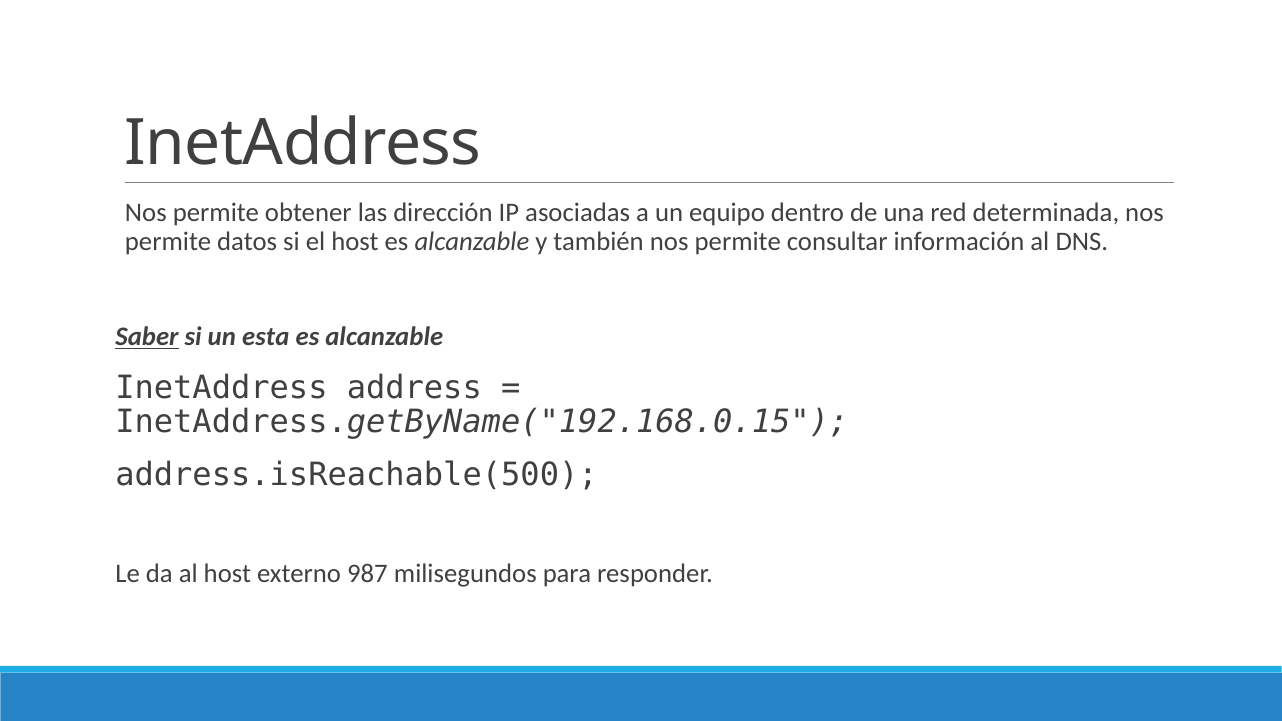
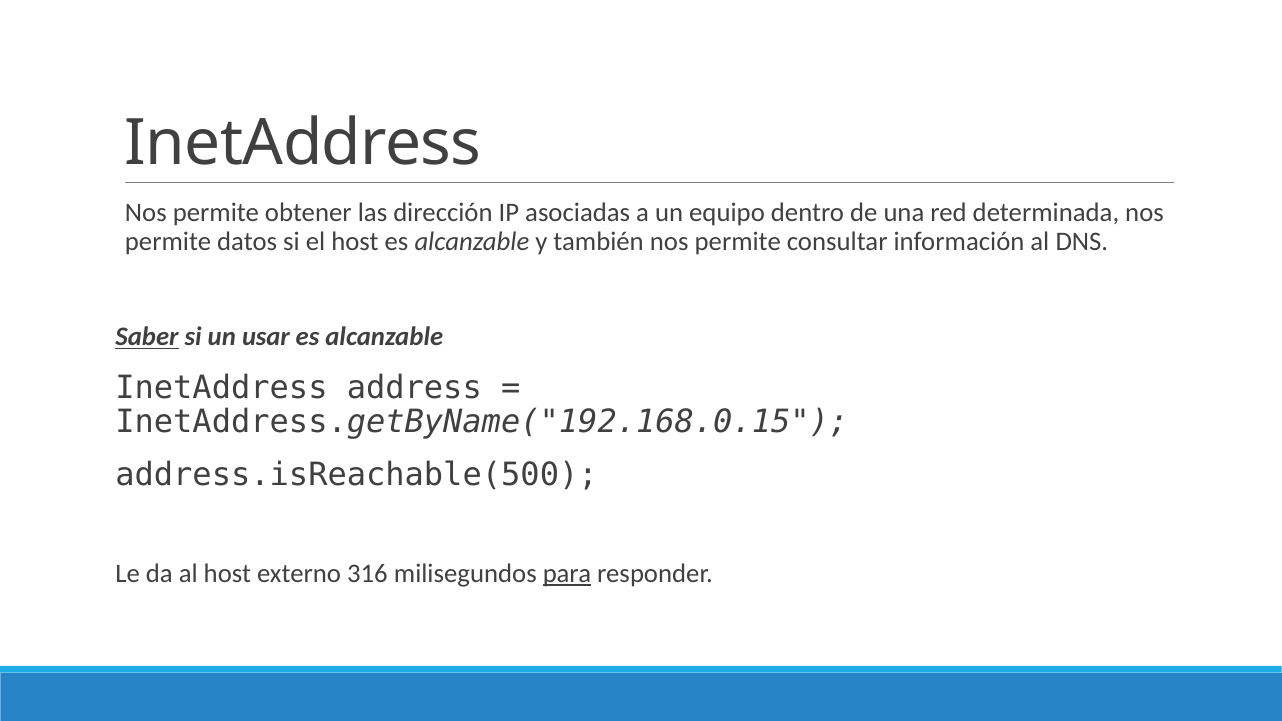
esta: esta -> usar
987: 987 -> 316
para underline: none -> present
